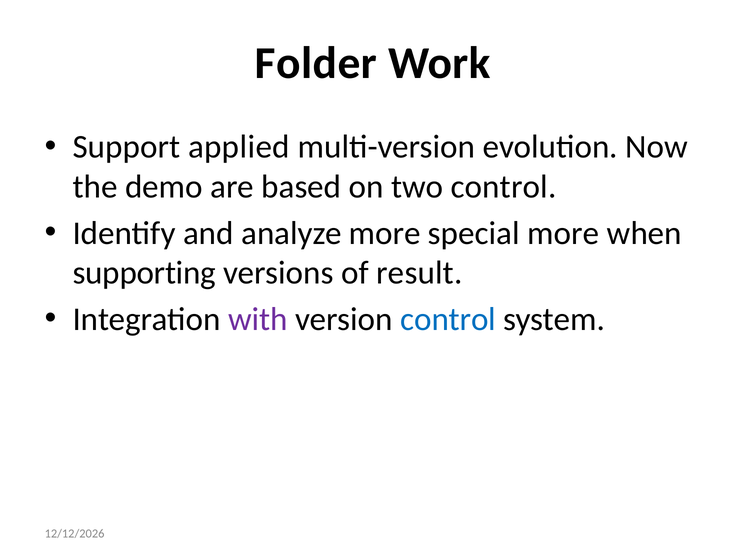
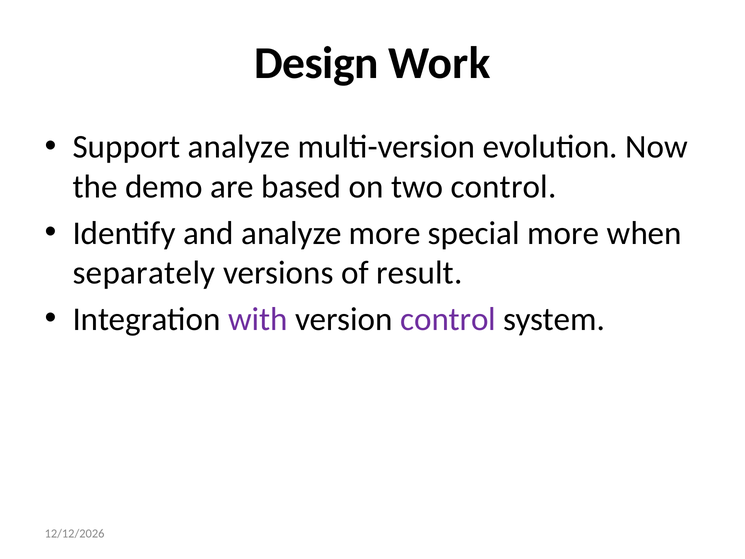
Folder: Folder -> Design
Support applied: applied -> analyze
supporting: supporting -> separately
control at (448, 319) colour: blue -> purple
